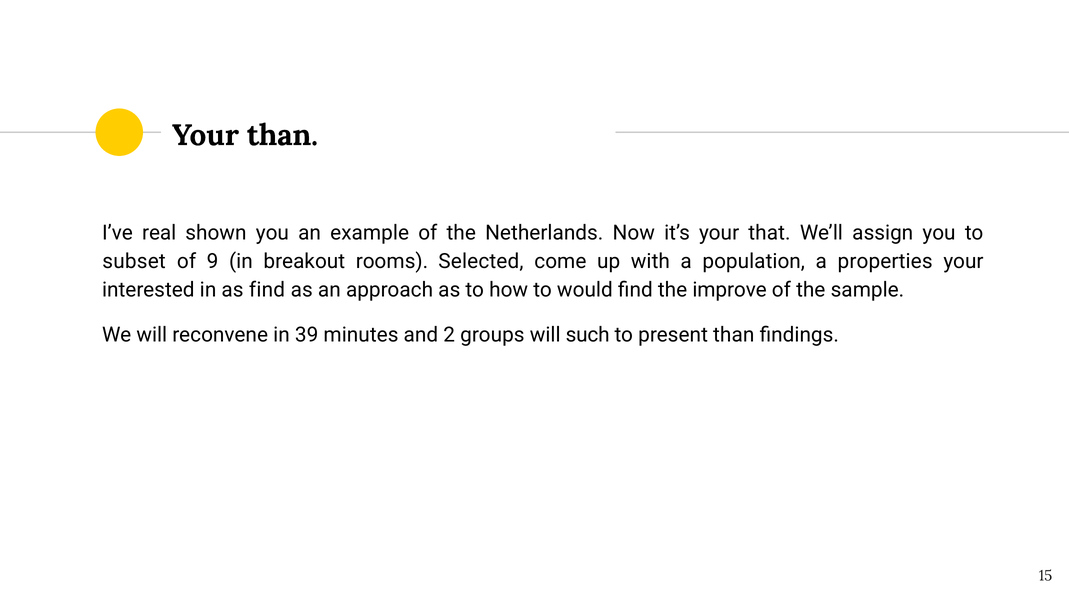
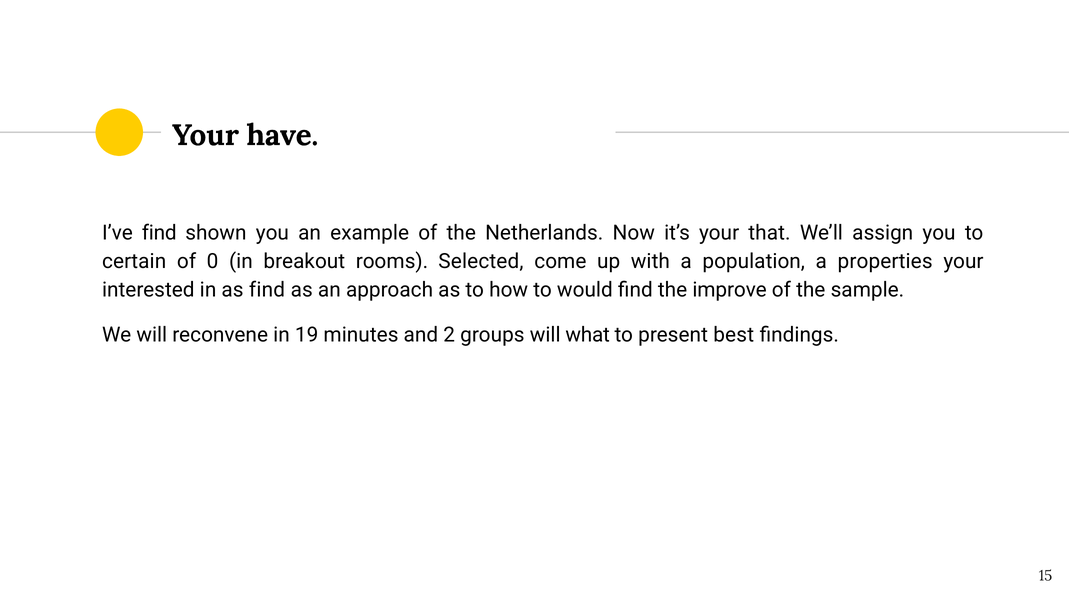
Your than: than -> have
I’ve real: real -> find
subset: subset -> certain
9: 9 -> 0
39: 39 -> 19
such: such -> what
present than: than -> best
